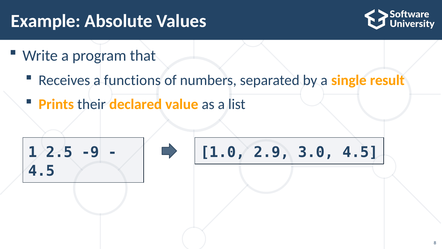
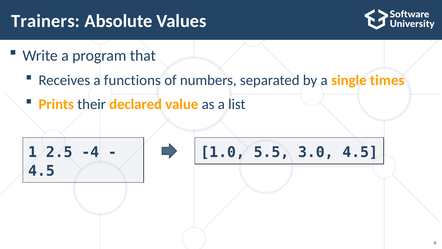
Example: Example -> Trainers
result: result -> times
-9: -9 -> -4
2.9: 2.9 -> 5.5
